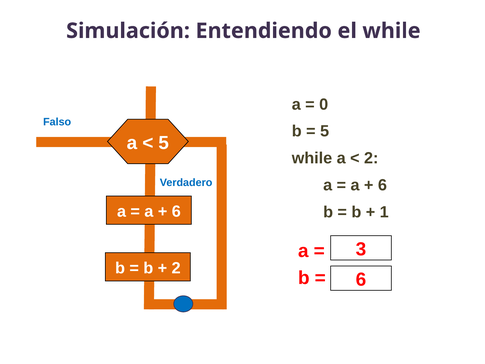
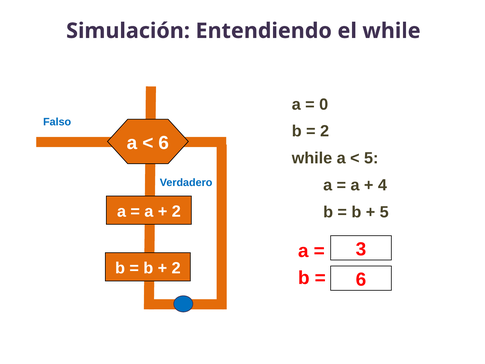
5 at (325, 131): 5 -> 2
5 at (164, 143): 5 -> 6
2 at (371, 158): 2 -> 5
6 at (382, 185): 6 -> 4
6 at (176, 211): 6 -> 2
1 at (384, 212): 1 -> 5
